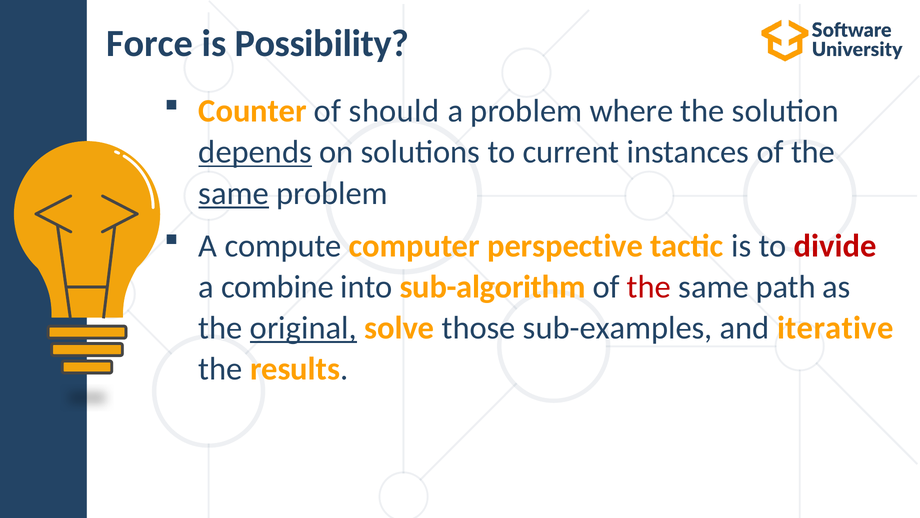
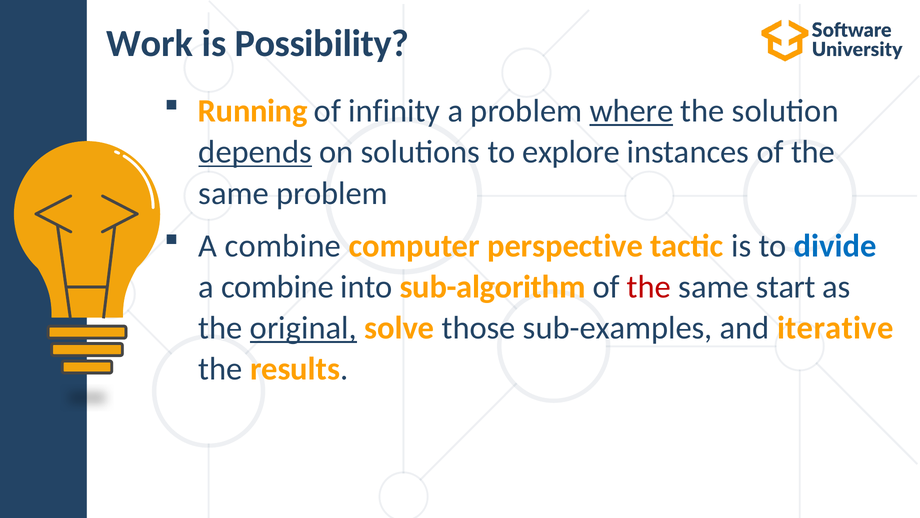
Force: Force -> Work
Counter: Counter -> Running
should: should -> infinity
where underline: none -> present
current: current -> explore
same at (234, 193) underline: present -> none
compute at (283, 246): compute -> combine
divide colour: red -> blue
path: path -> start
